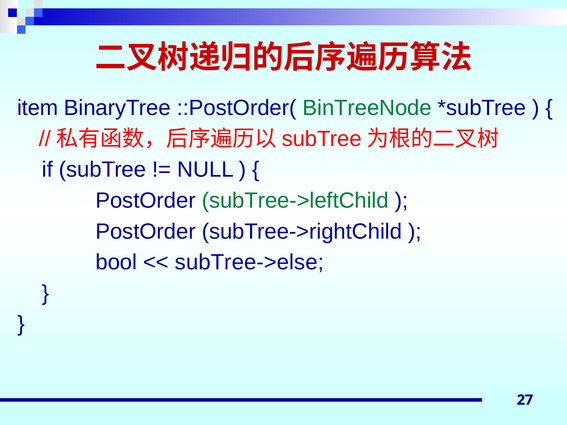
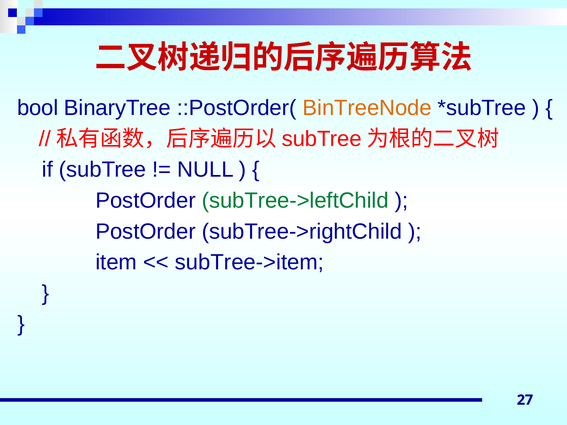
item: item -> bool
BinTreeNode colour: green -> orange
bool: bool -> item
subTree->else: subTree->else -> subTree->item
